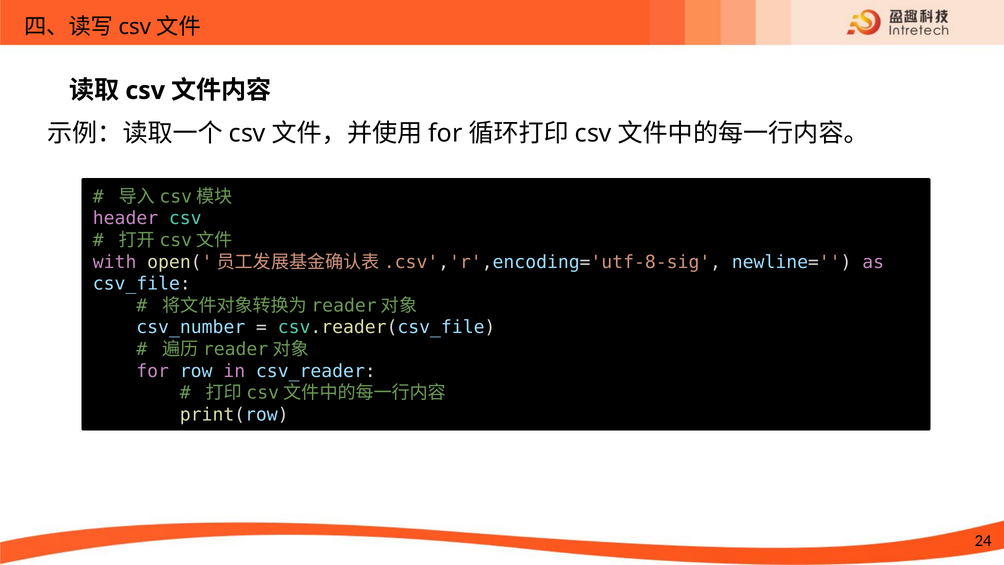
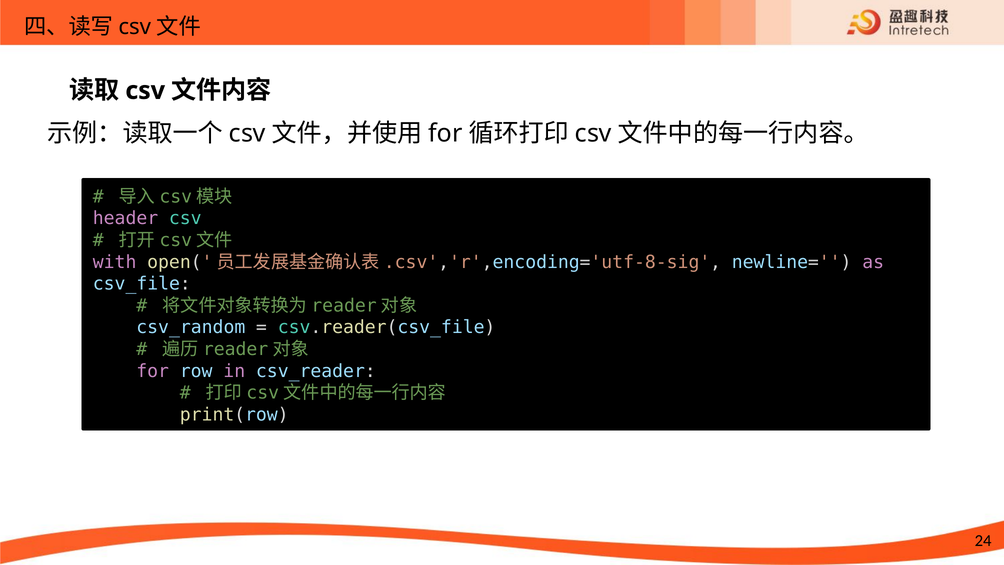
csv_number: csv_number -> csv_random
